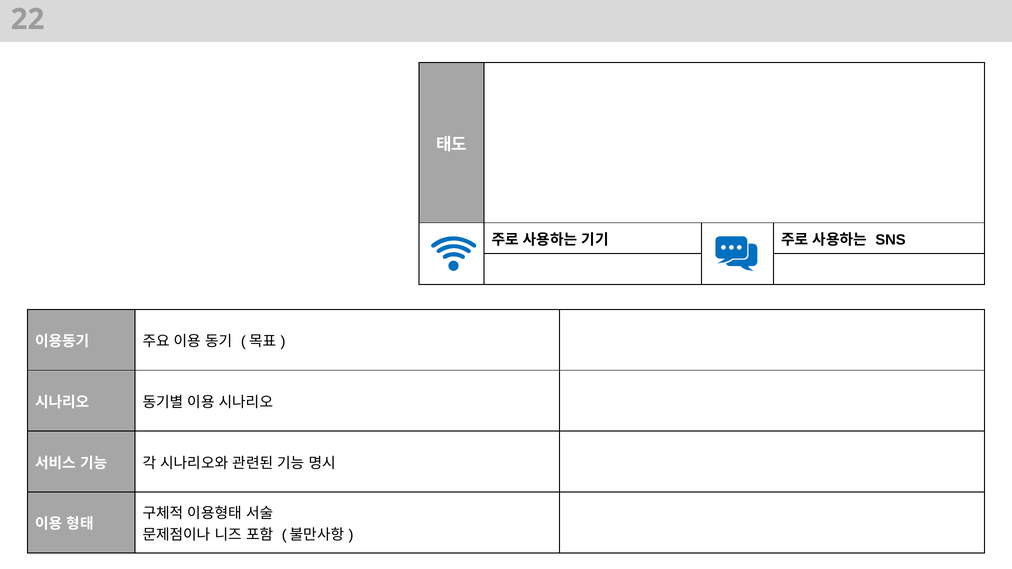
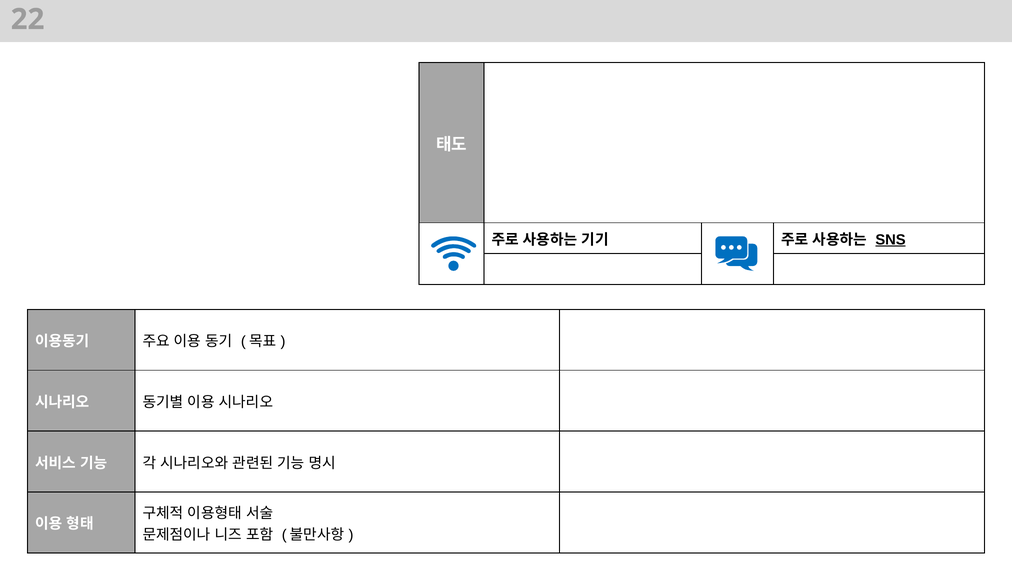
SNS underline: none -> present
